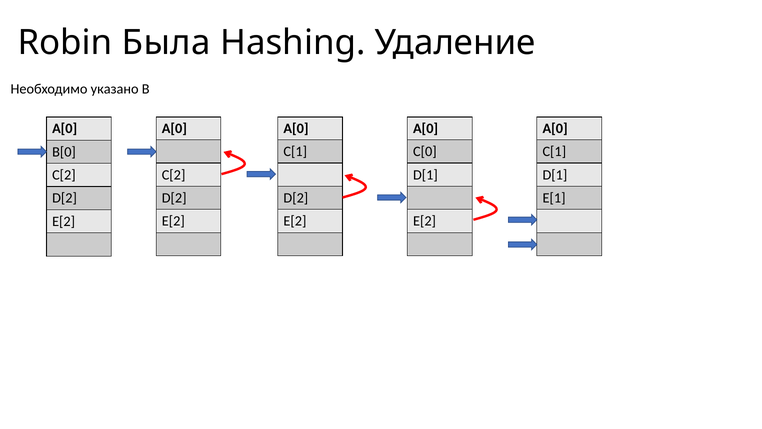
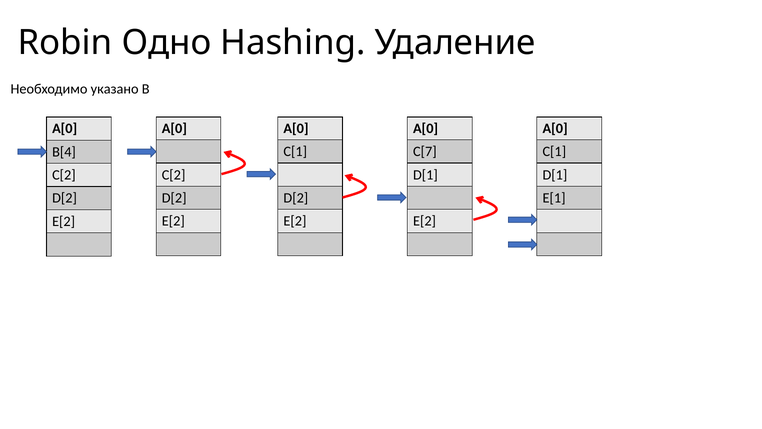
Была: Была -> Одно
C[0: C[0 -> C[7
B[0: B[0 -> B[4
